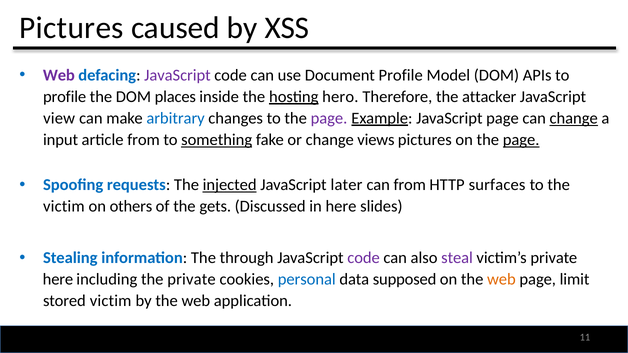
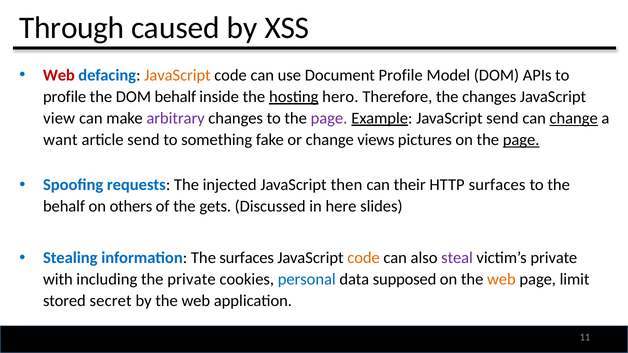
Pictures at (72, 28): Pictures -> Through
Web at (59, 75) colour: purple -> red
JavaScript at (177, 75) colour: purple -> orange
DOM places: places -> behalf
the attacker: attacker -> changes
arbitrary colour: blue -> purple
JavaScript page: page -> send
input: input -> want
article from: from -> send
something underline: present -> none
injected underline: present -> none
later: later -> then
can from: from -> their
victim at (64, 207): victim -> behalf
The through: through -> surfaces
code at (364, 258) colour: purple -> orange
here at (58, 280): here -> with
stored victim: victim -> secret
